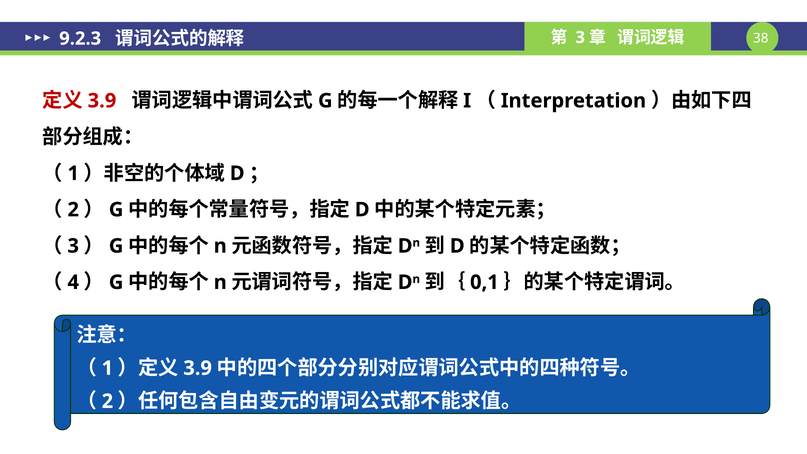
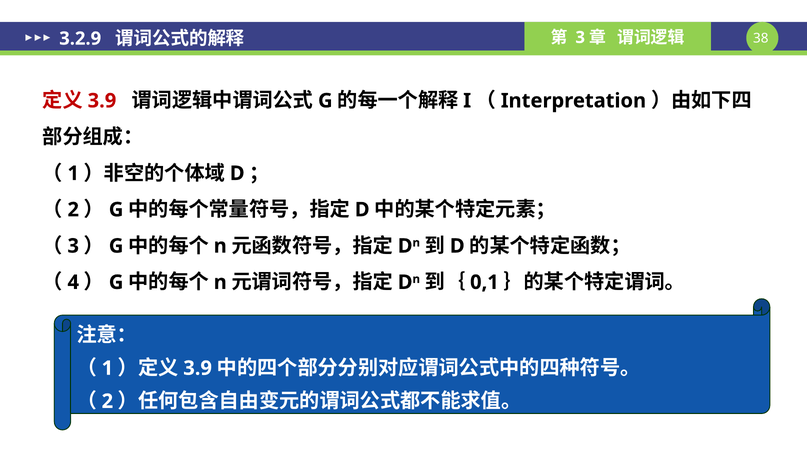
9.2.3: 9.2.3 -> 3.2.9
